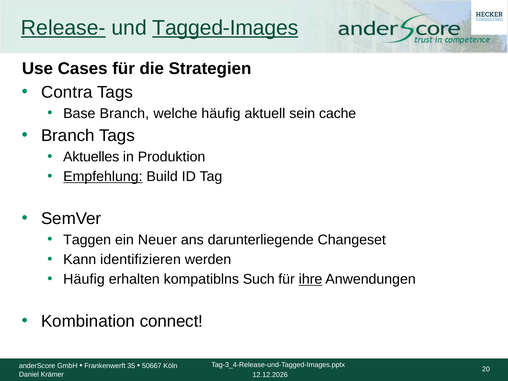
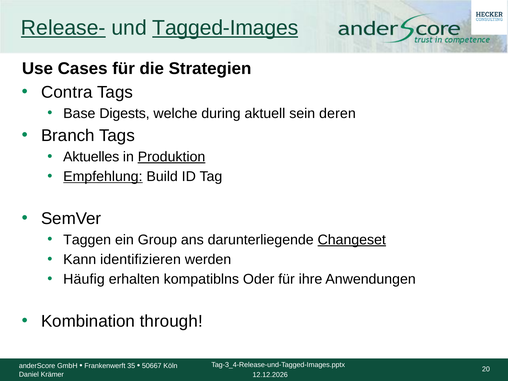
Base Branch: Branch -> Digests
welche häufig: häufig -> during
cache: cache -> deren
Produktion underline: none -> present
Neuer: Neuer -> Group
Changeset underline: none -> present
Such: Such -> Oder
ihre underline: present -> none
connect: connect -> through
